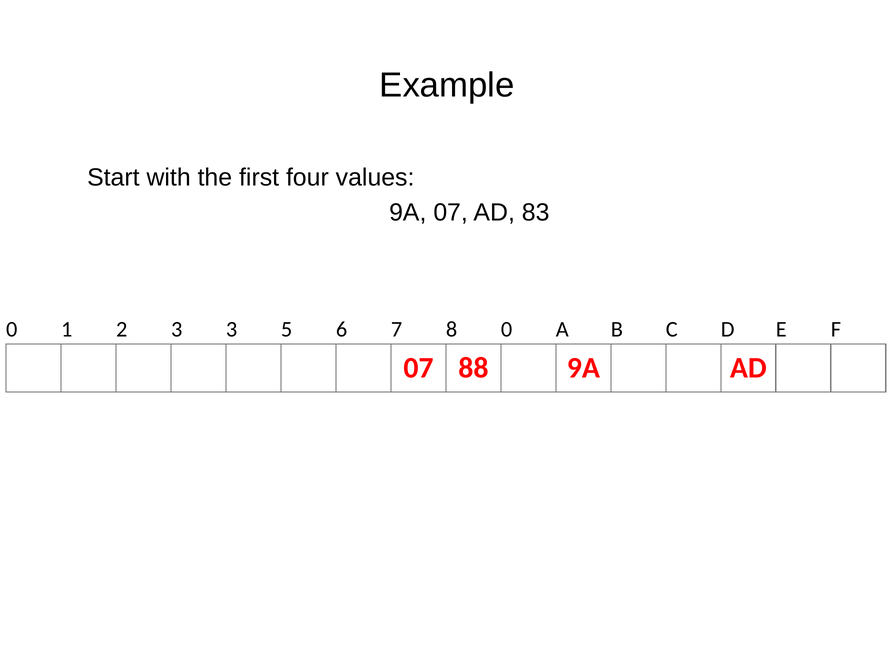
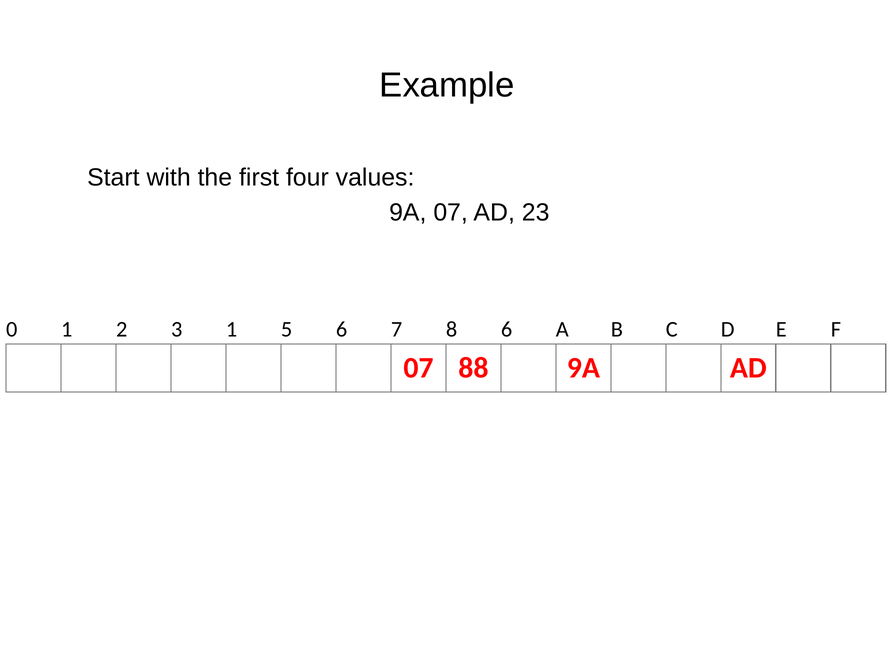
83: 83 -> 23
3 3: 3 -> 1
8 0: 0 -> 6
